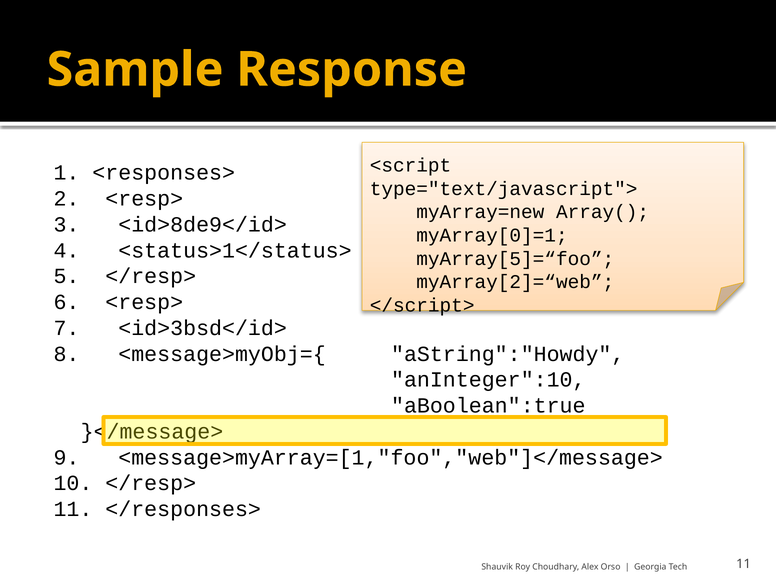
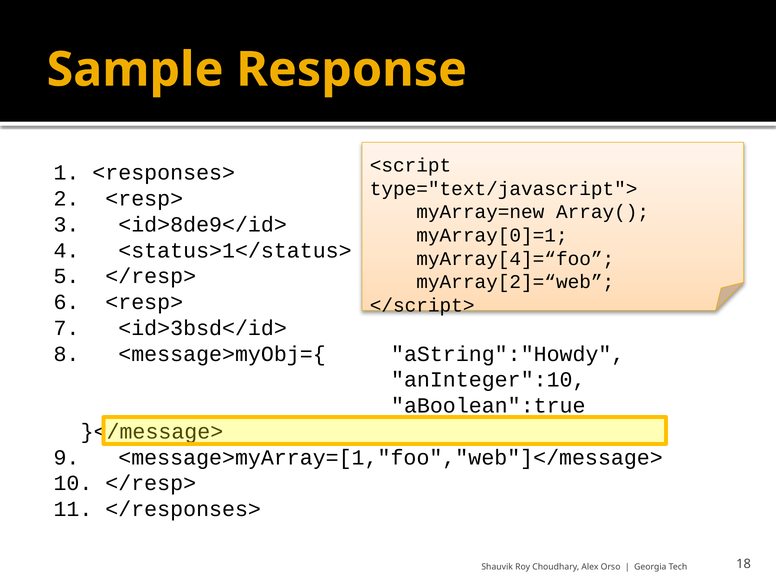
myArray[5]=“foo: myArray[5]=“foo -> myArray[4]=“foo
Tech 11: 11 -> 18
